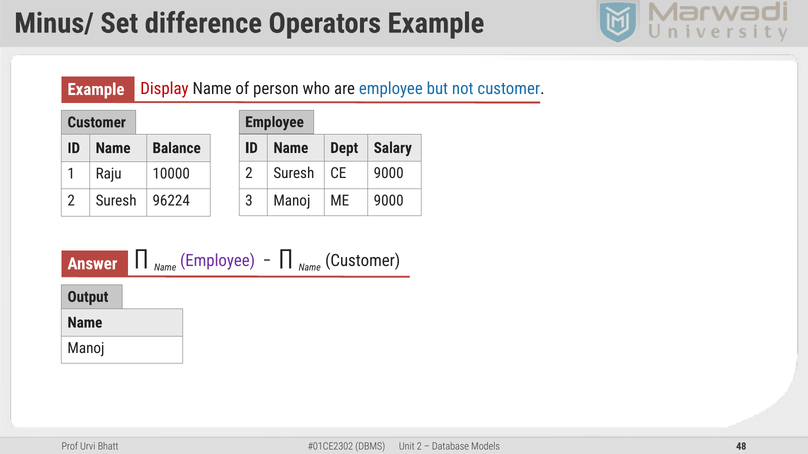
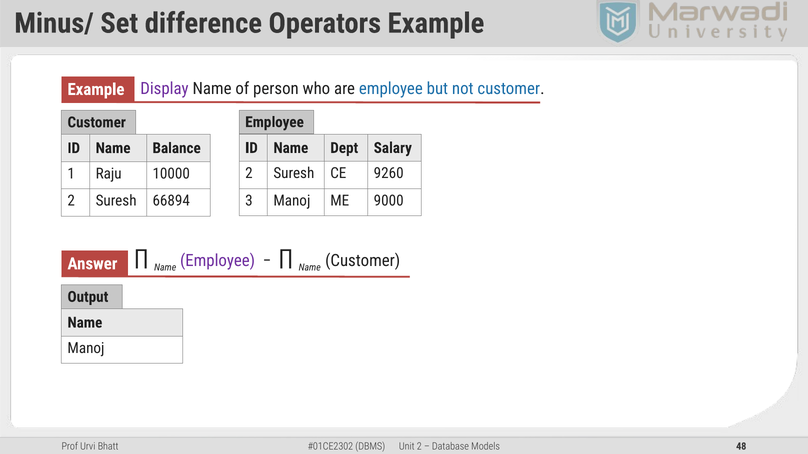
Display colour: red -> purple
CE 9000: 9000 -> 9260
96224: 96224 -> 66894
